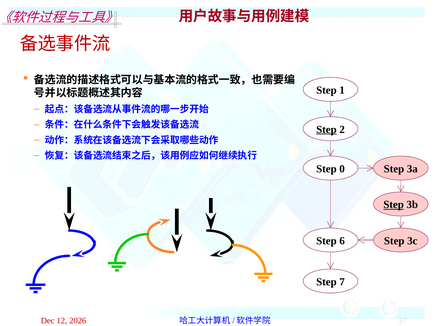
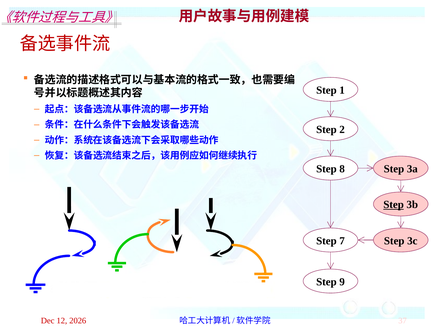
Step at (326, 130) underline: present -> none
0: 0 -> 8
6: 6 -> 7
7: 7 -> 9
